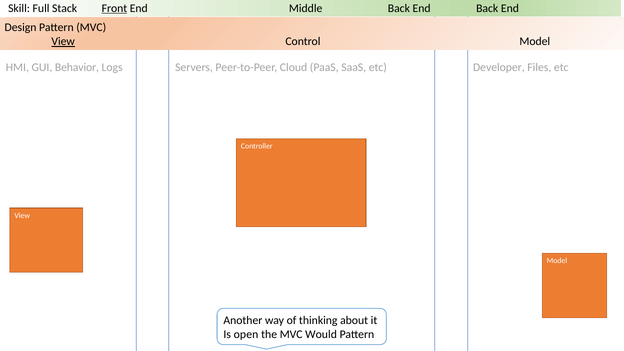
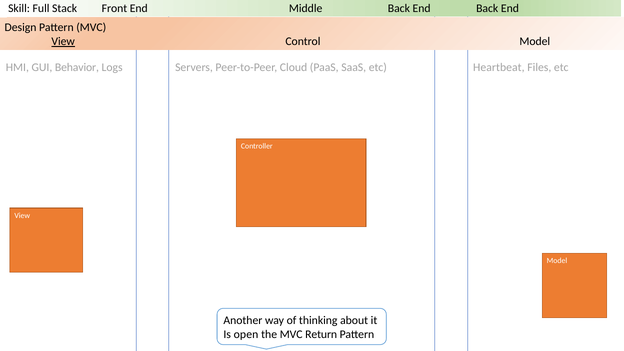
Front underline: present -> none
Developer: Developer -> Heartbeat
Would: Would -> Return
